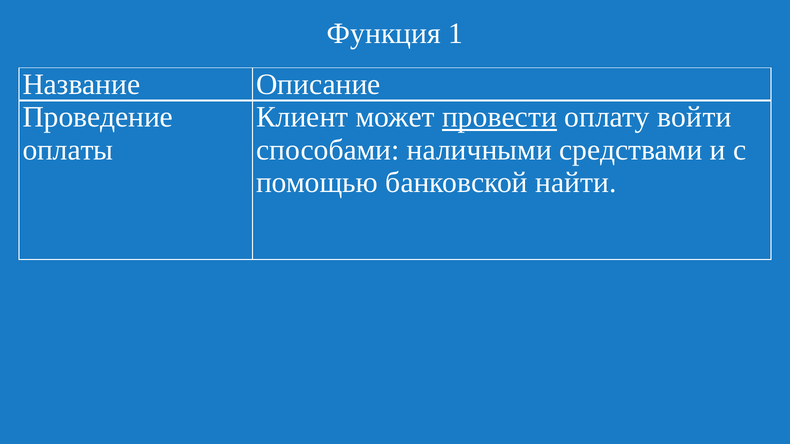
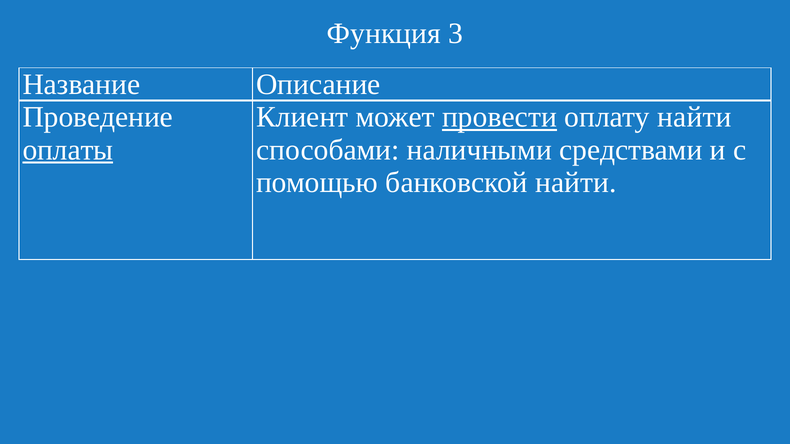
1: 1 -> 3
оплату войти: войти -> найти
оплаты underline: none -> present
